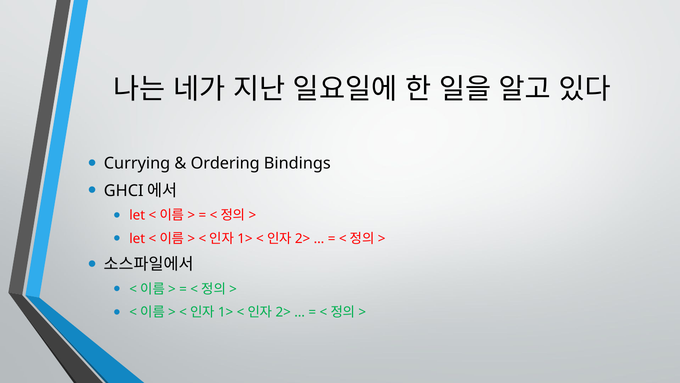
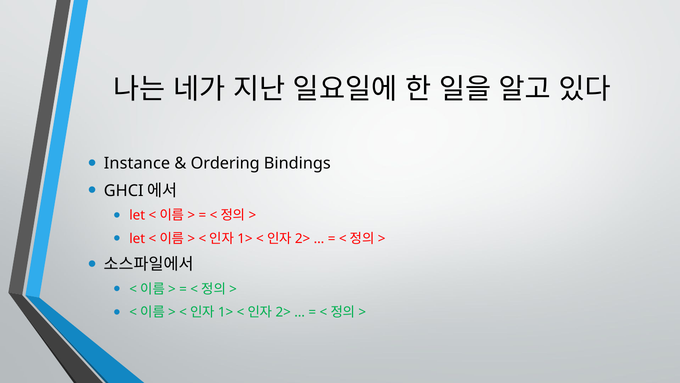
Currying: Currying -> Instance
